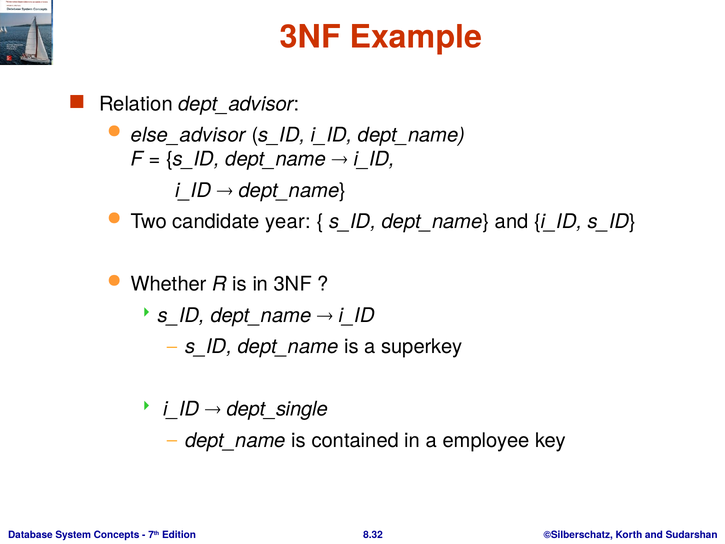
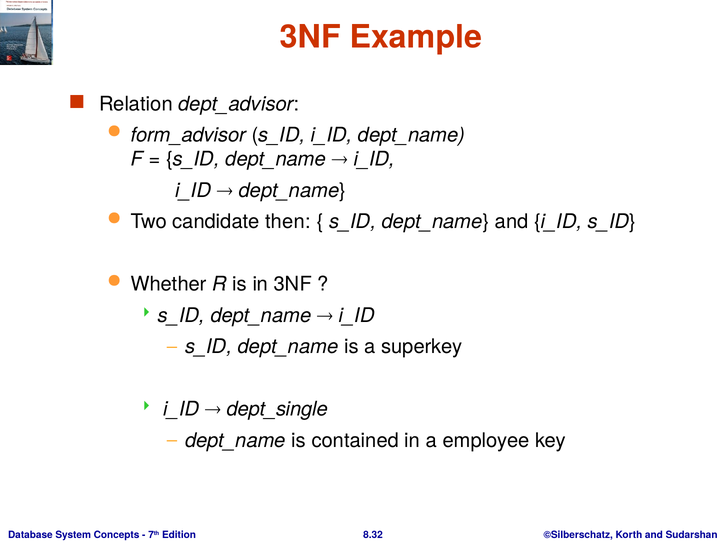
else_advisor: else_advisor -> form_advisor
year: year -> then
